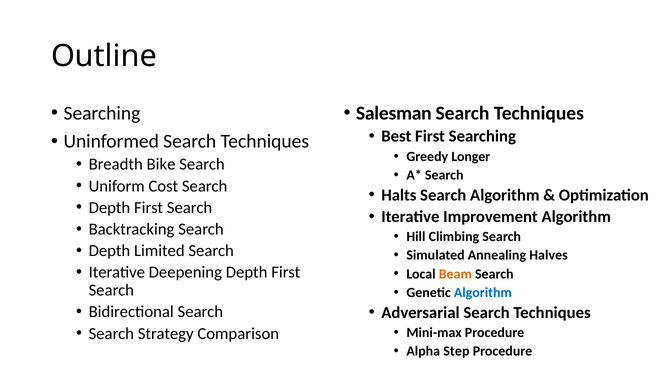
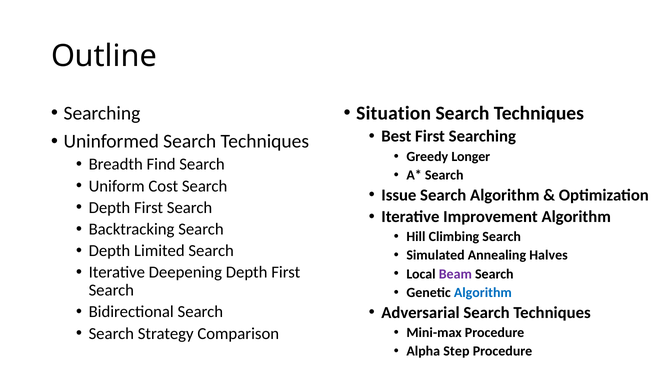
Salesman: Salesman -> Situation
Bike: Bike -> Find
Halts: Halts -> Issue
Beam colour: orange -> purple
